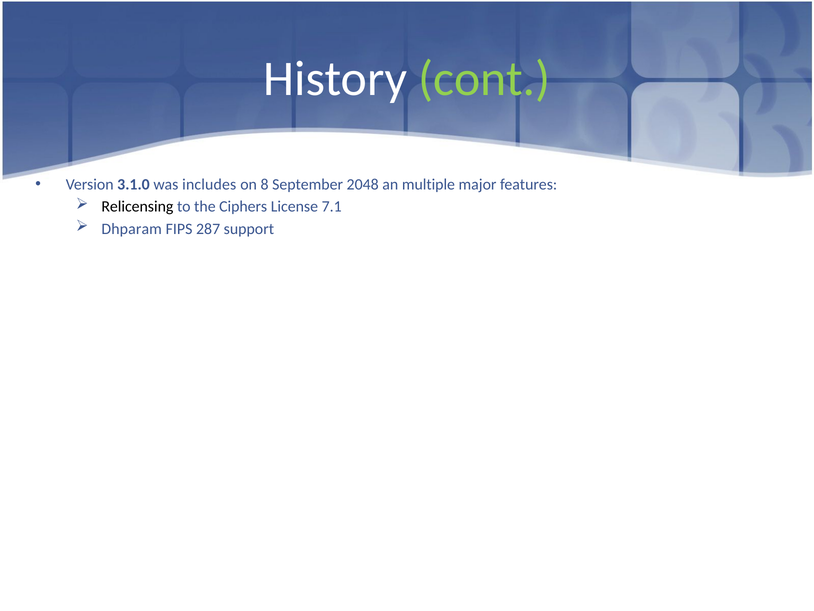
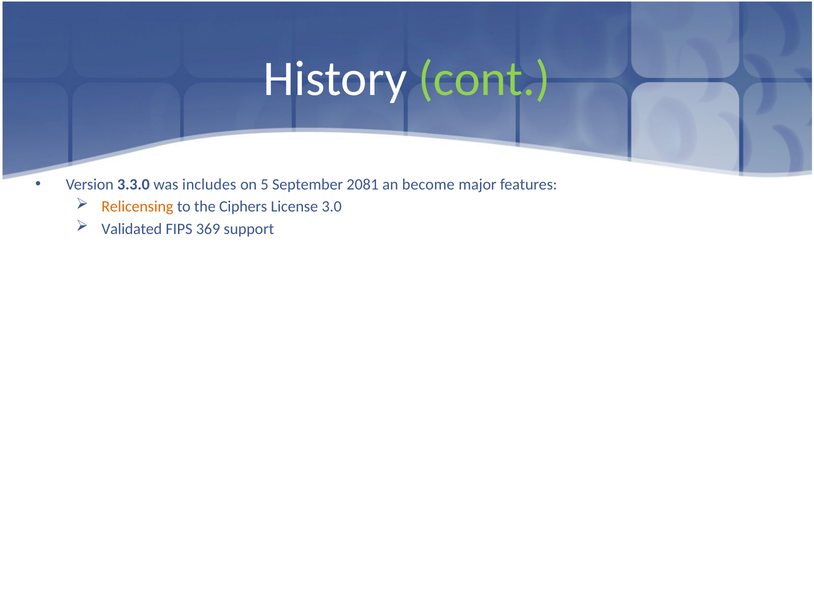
3.1.0: 3.1.0 -> 3.3.0
8: 8 -> 5
2048: 2048 -> 2081
multiple: multiple -> become
Relicensing colour: black -> orange
7.1: 7.1 -> 3.0
Dhparam: Dhparam -> Validated
287: 287 -> 369
